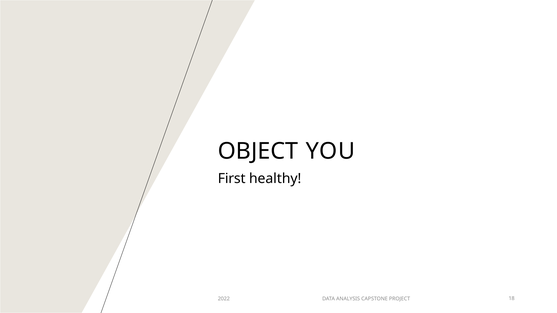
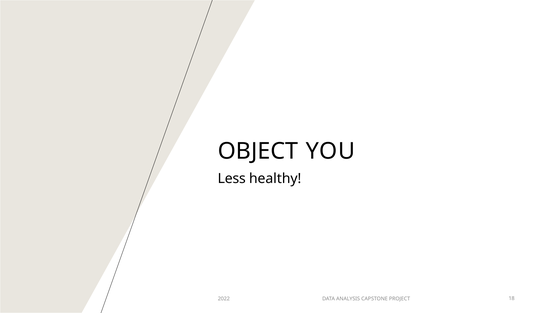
First: First -> Less
